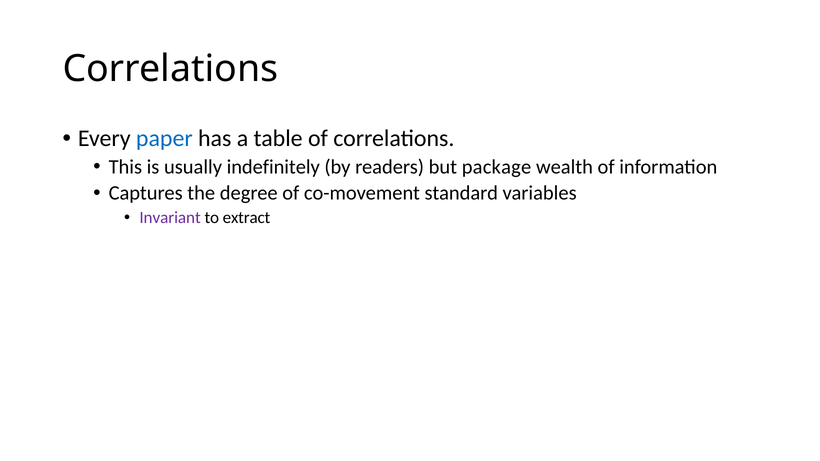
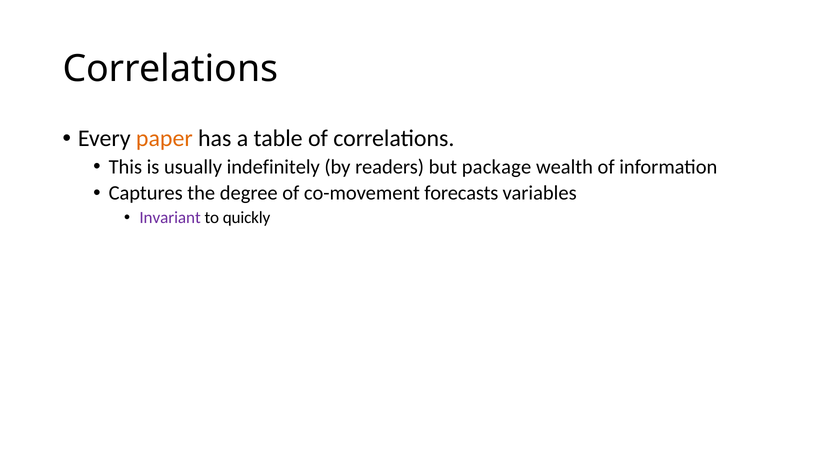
paper colour: blue -> orange
standard: standard -> forecasts
extract: extract -> quickly
